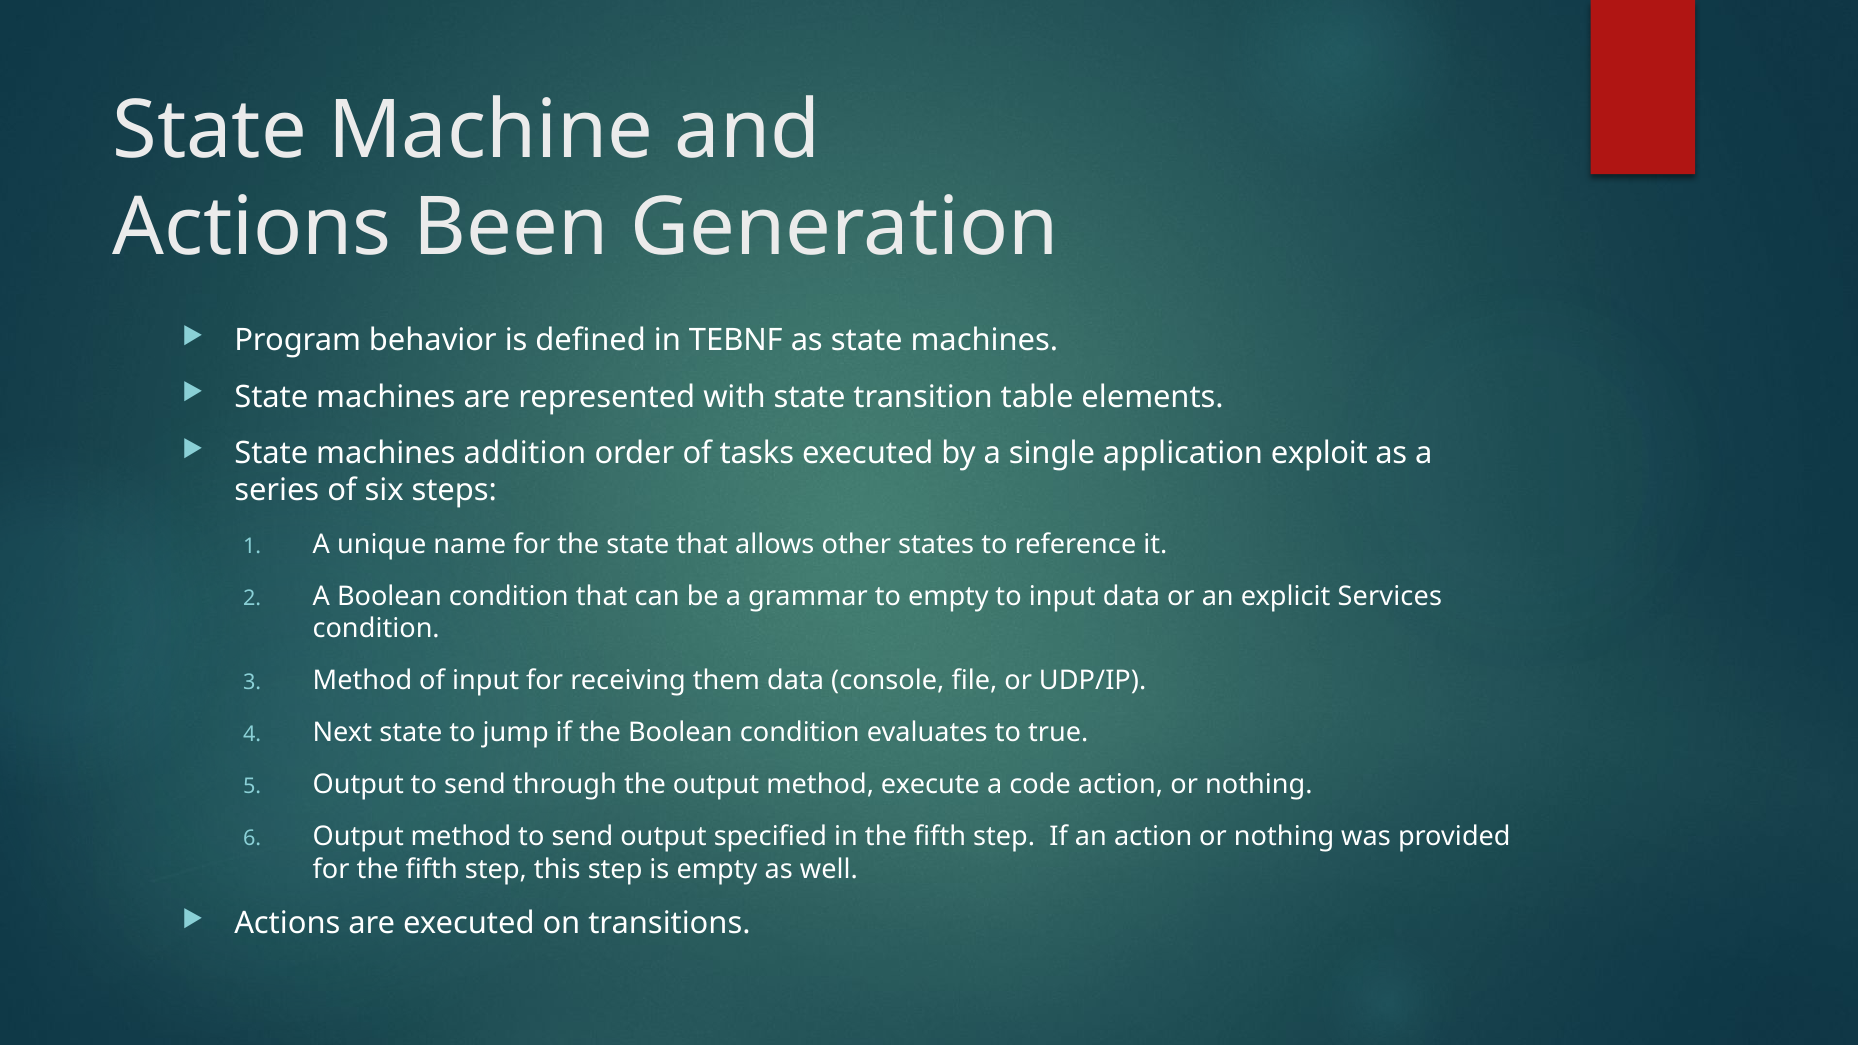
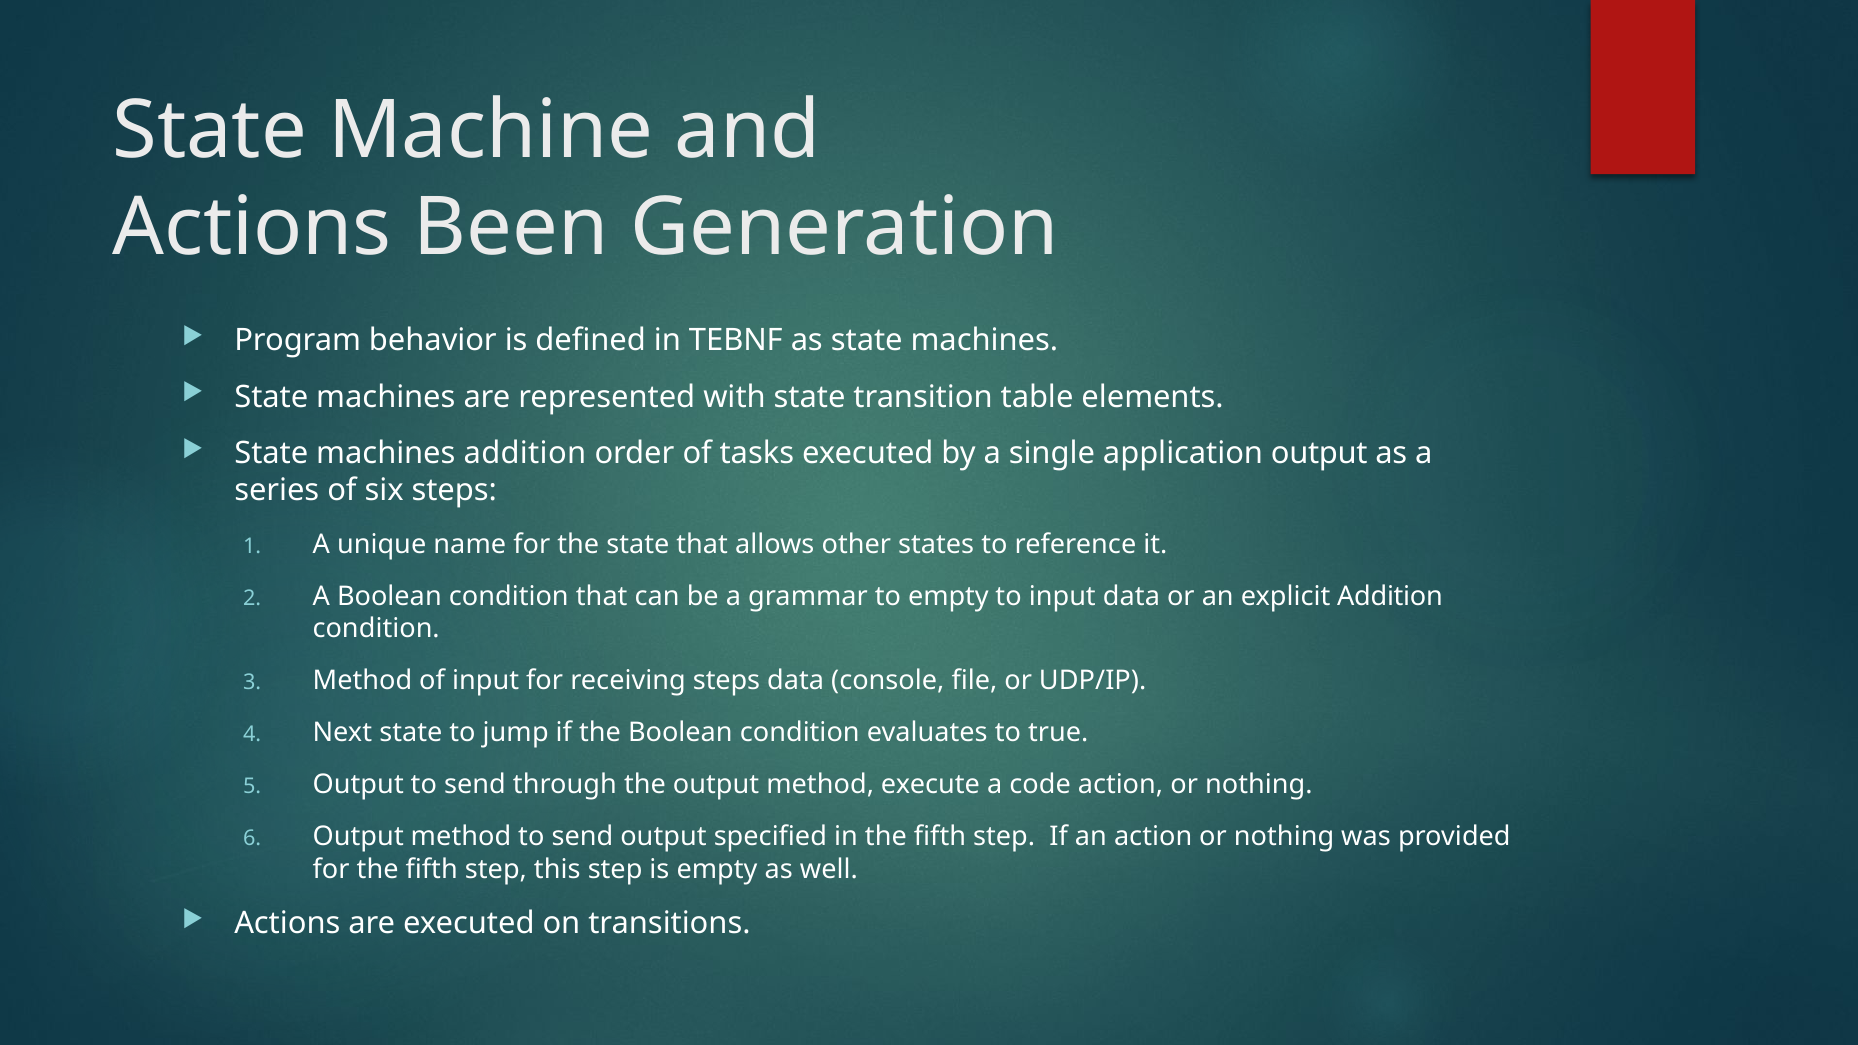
application exploit: exploit -> output
explicit Services: Services -> Addition
receiving them: them -> steps
